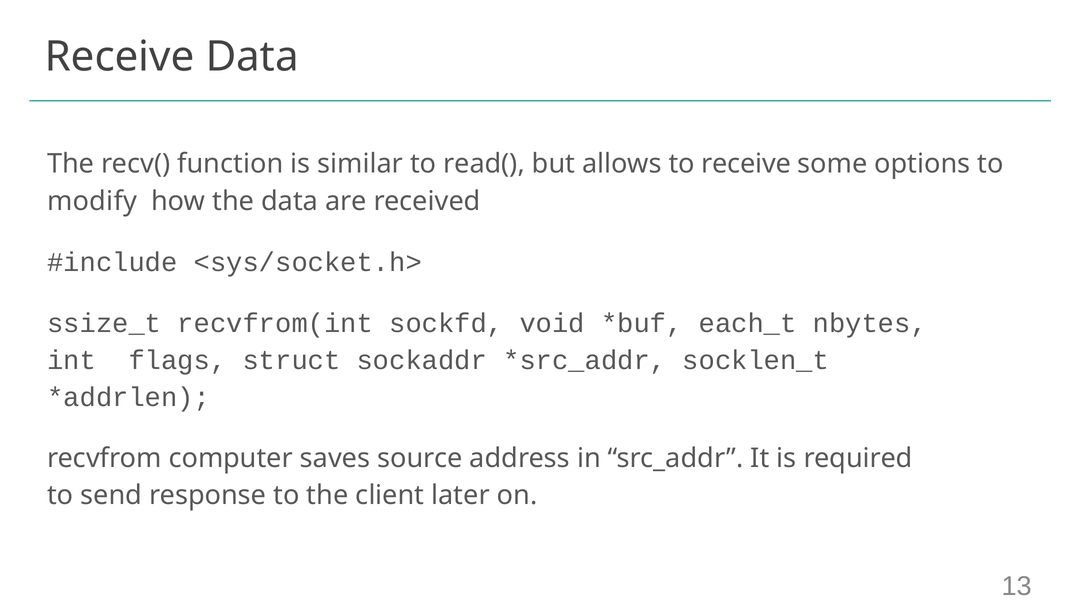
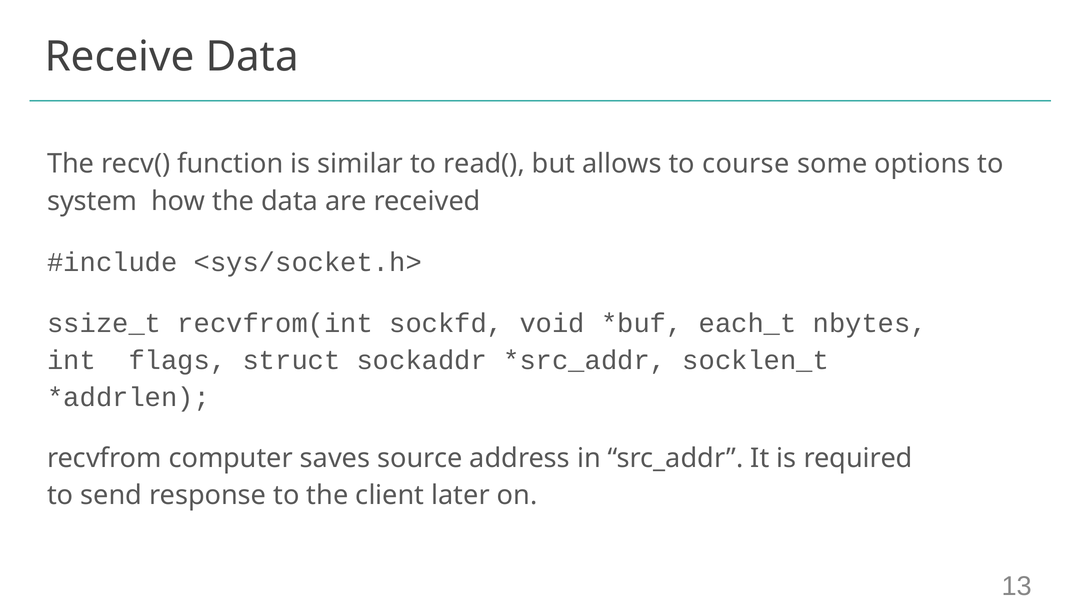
to receive: receive -> course
modify: modify -> system
